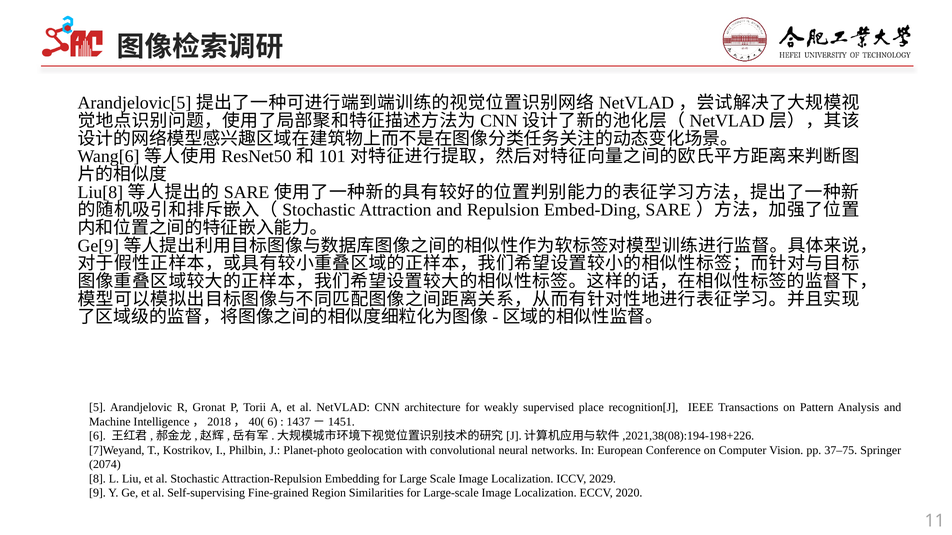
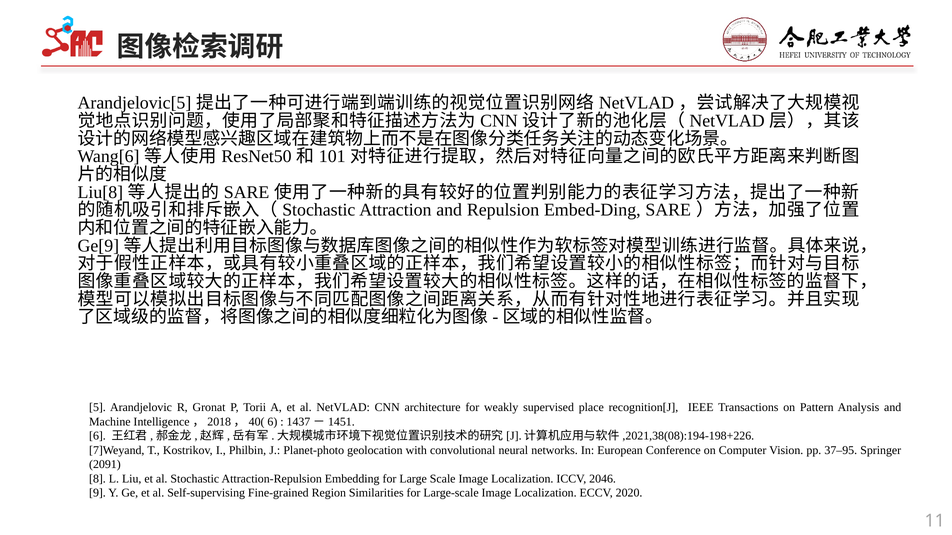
37–75: 37–75 -> 37–95
2074: 2074 -> 2091
2029: 2029 -> 2046
